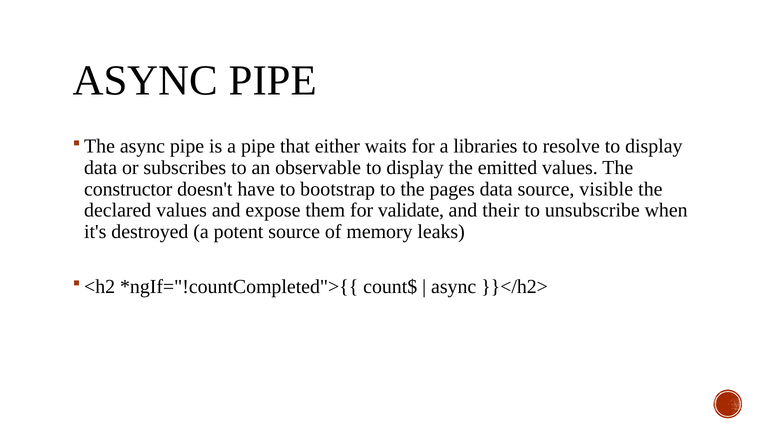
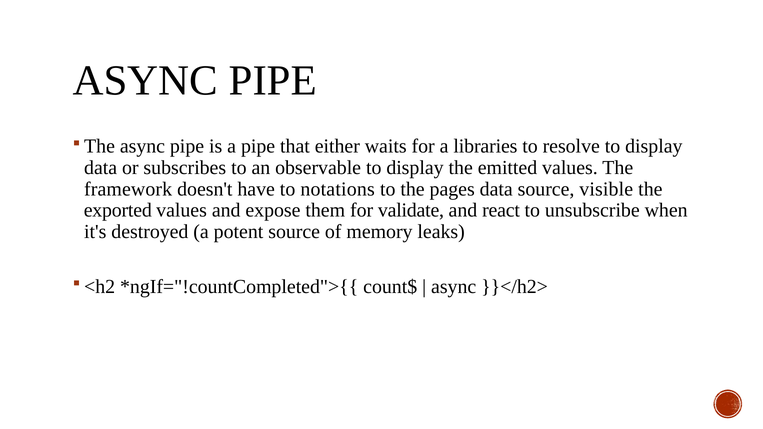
constructor: constructor -> framework
bootstrap: bootstrap -> notations
declared: declared -> exported
their: their -> react
